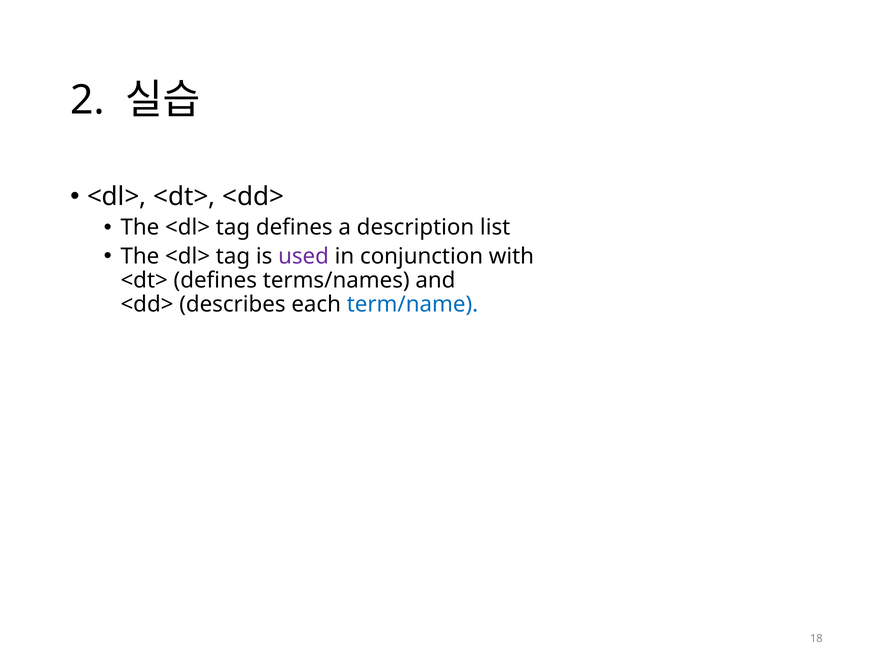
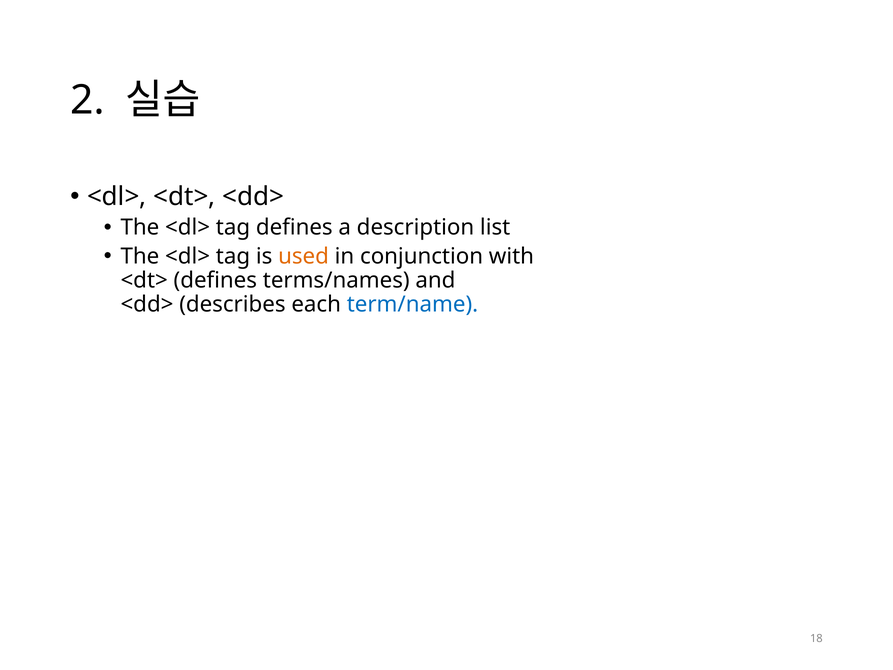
used colour: purple -> orange
